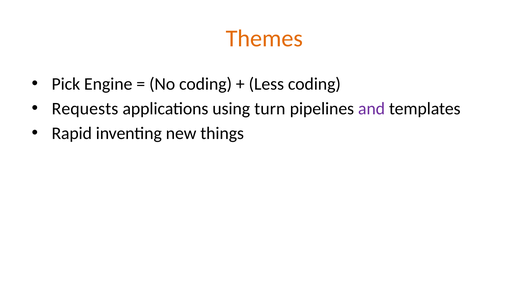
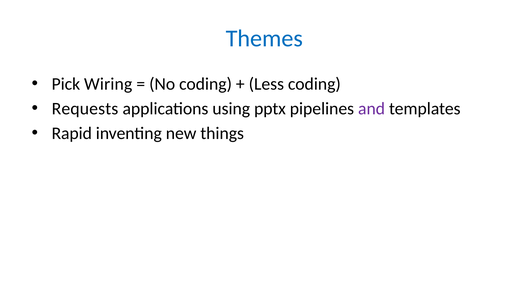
Themes colour: orange -> blue
Engine: Engine -> Wiring
turn: turn -> pptx
